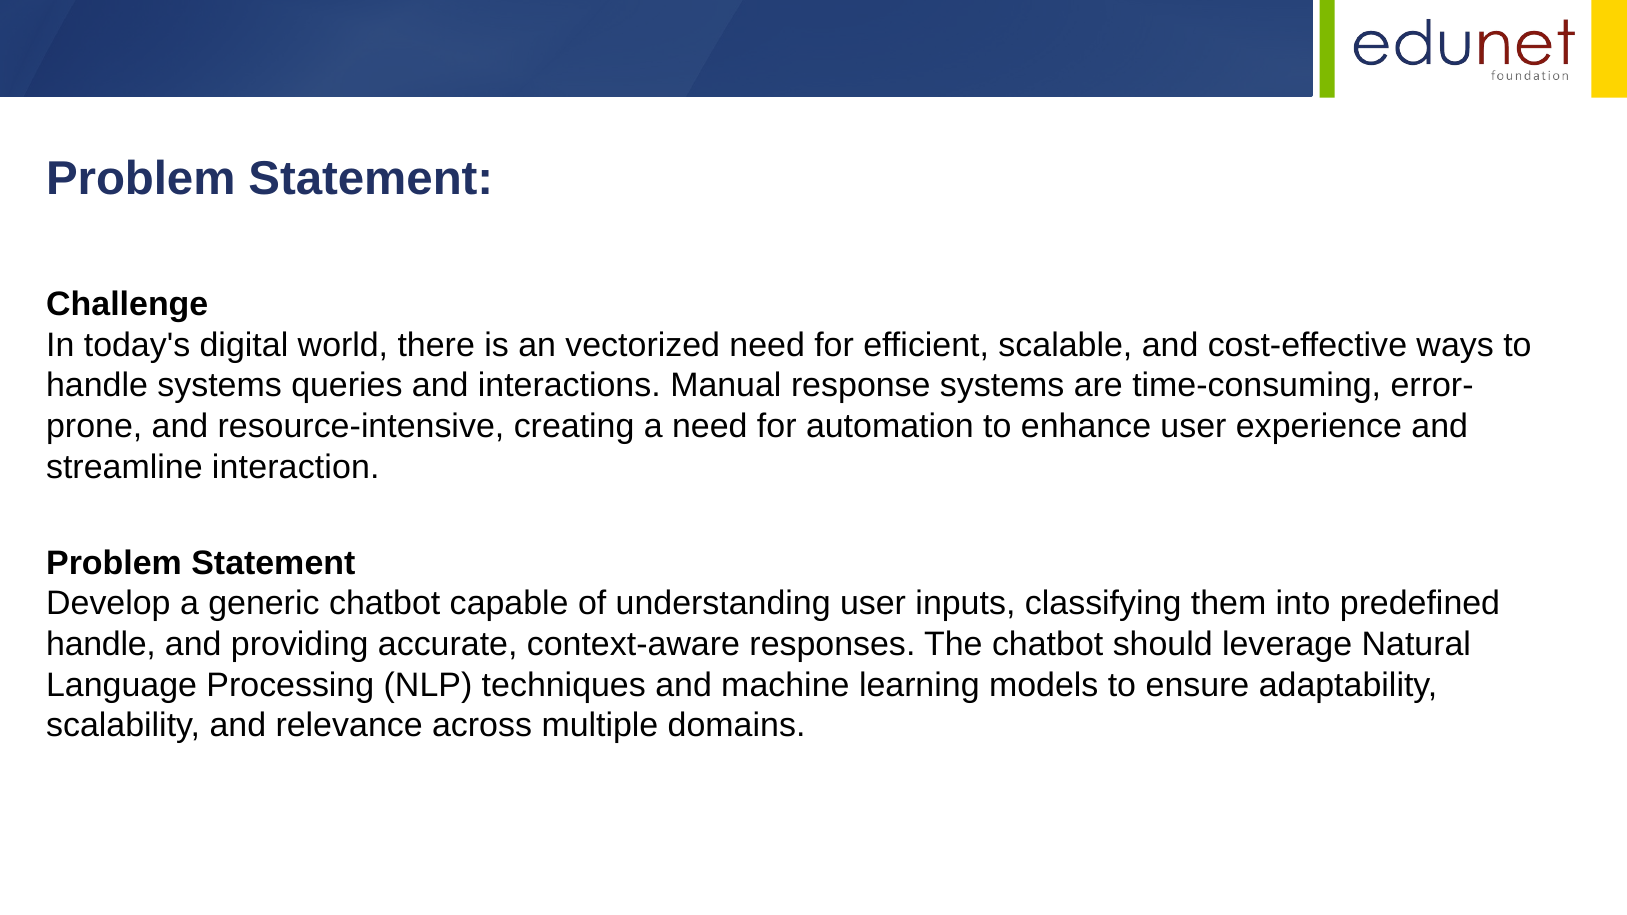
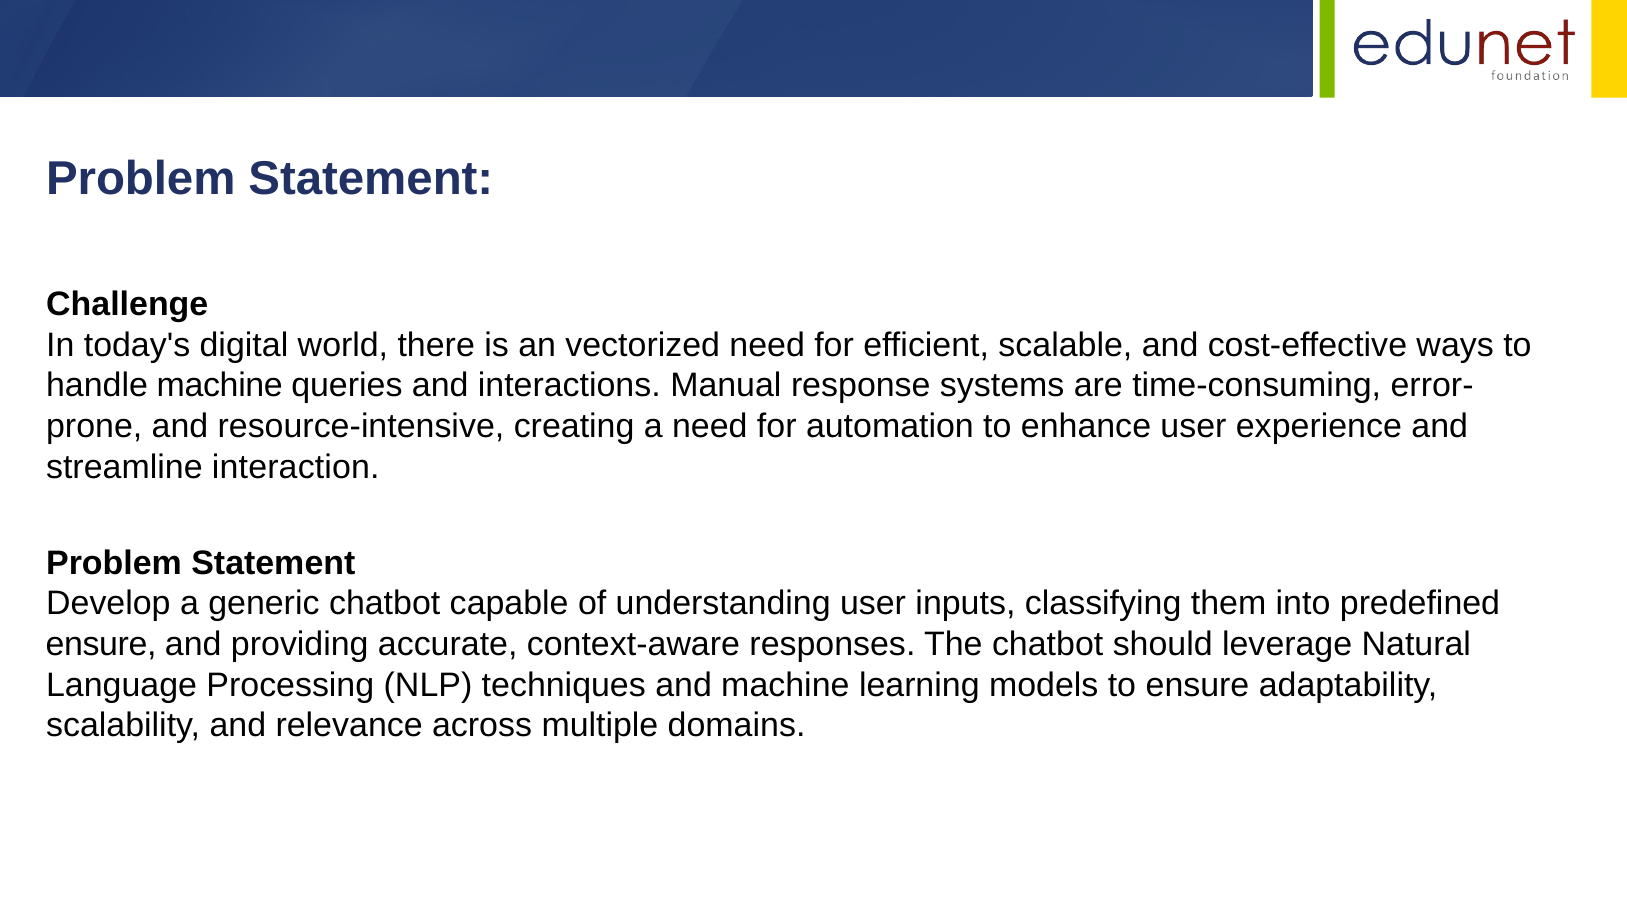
handle systems: systems -> machine
handle at (101, 644): handle -> ensure
